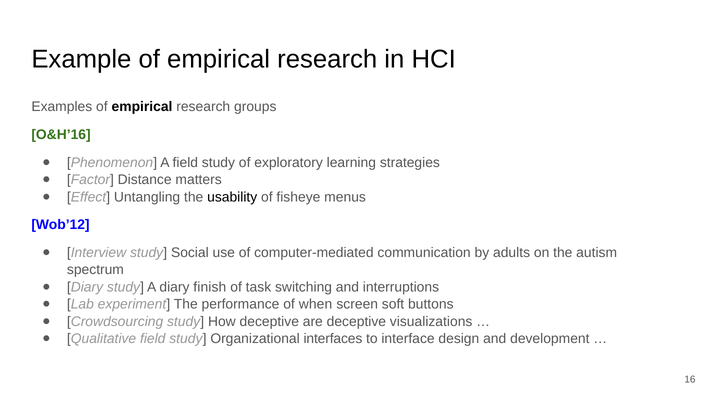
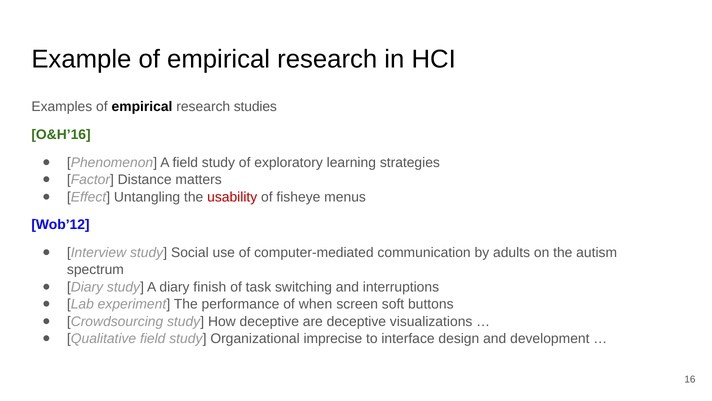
groups: groups -> studies
usability colour: black -> red
interfaces: interfaces -> imprecise
